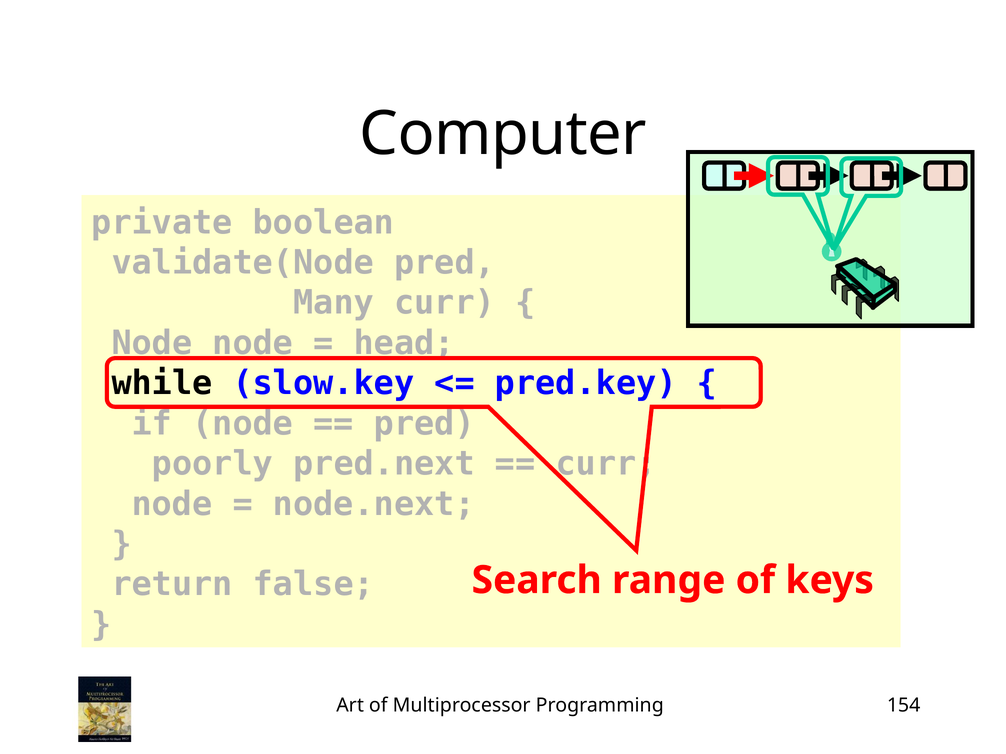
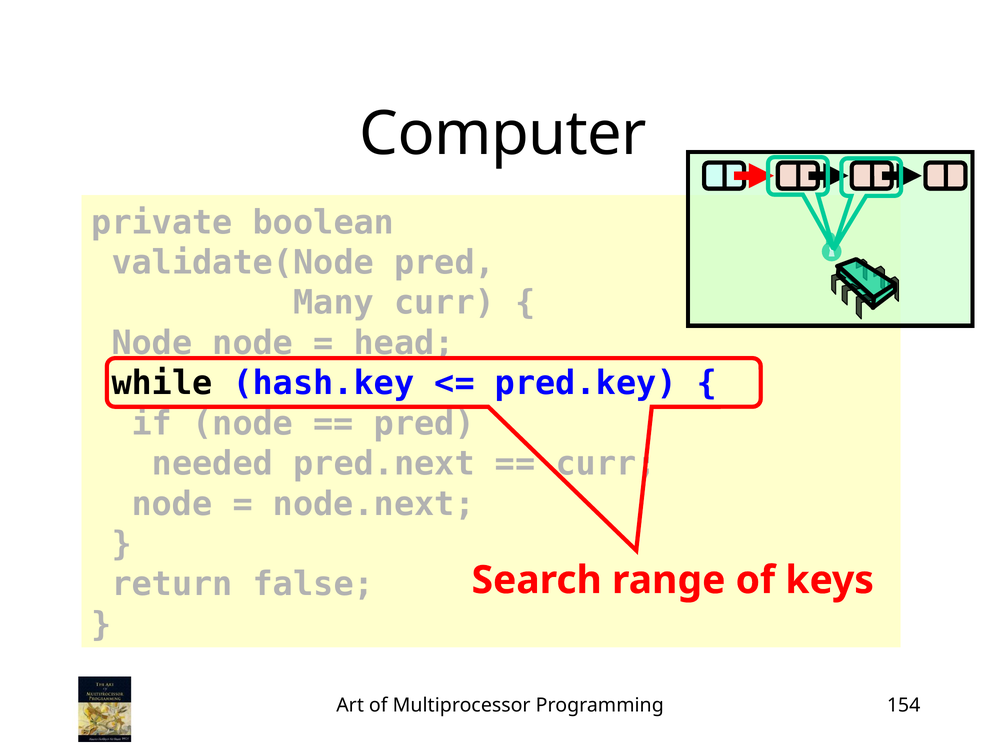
slow.key: slow.key -> hash.key
poorly: poorly -> needed
